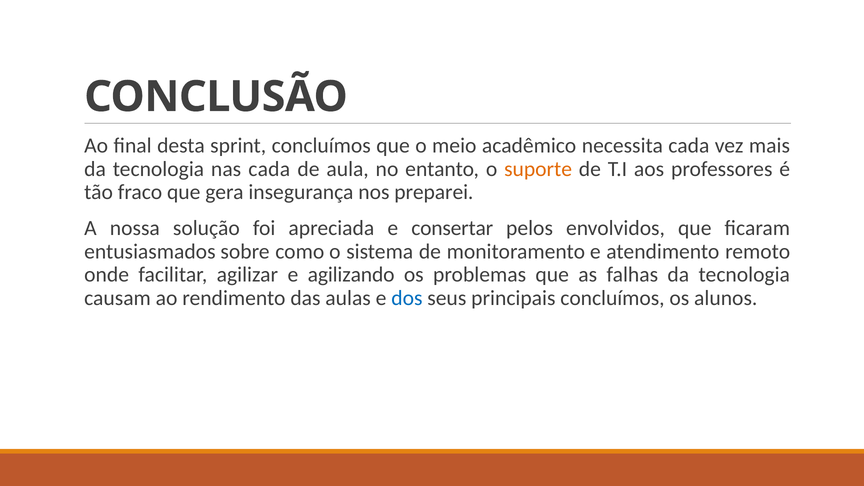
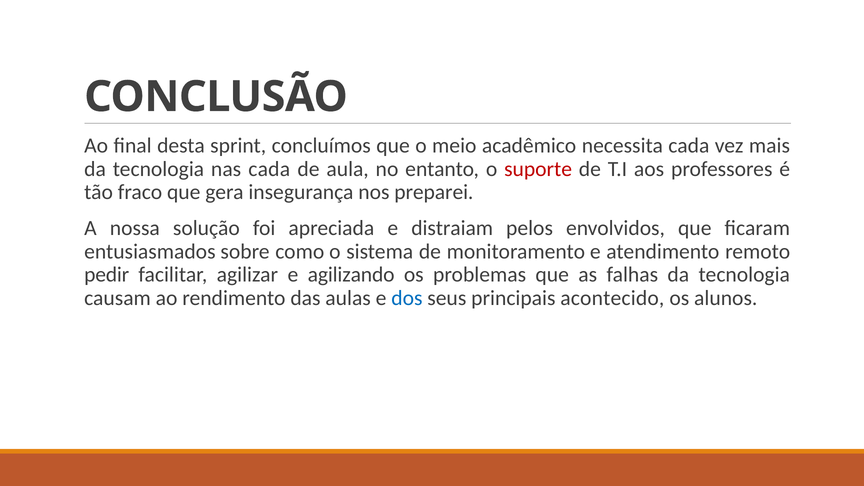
suporte colour: orange -> red
consertar: consertar -> distraiam
onde: onde -> pedir
principais concluímos: concluímos -> acontecido
